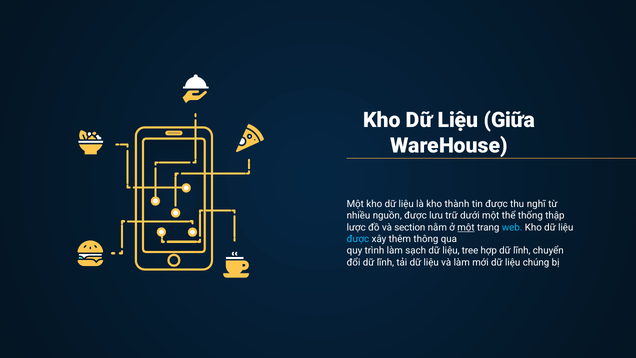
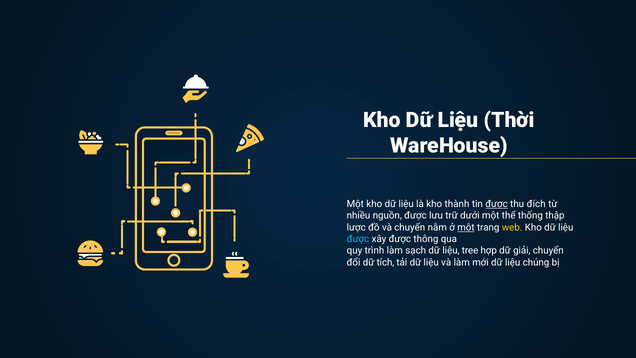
Giữa: Giữa -> Thời
được at (497, 204) underline: none -> present
nghĩ: nghĩ -> đích
và section: section -> chuyển
web colour: light blue -> yellow
xây thêm: thêm -> được
hợp dữ lĩnh: lĩnh -> giải
đổi dữ lĩnh: lĩnh -> tích
